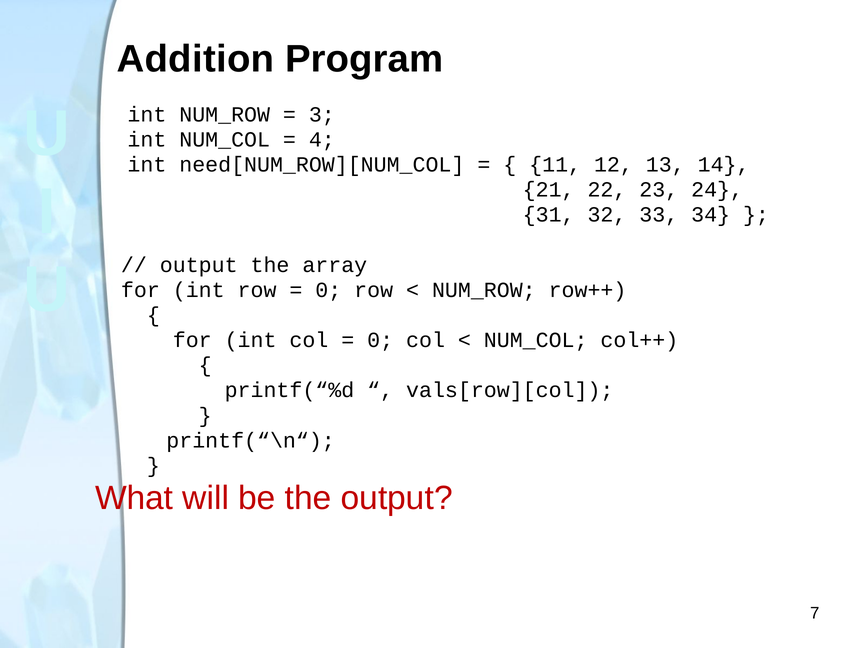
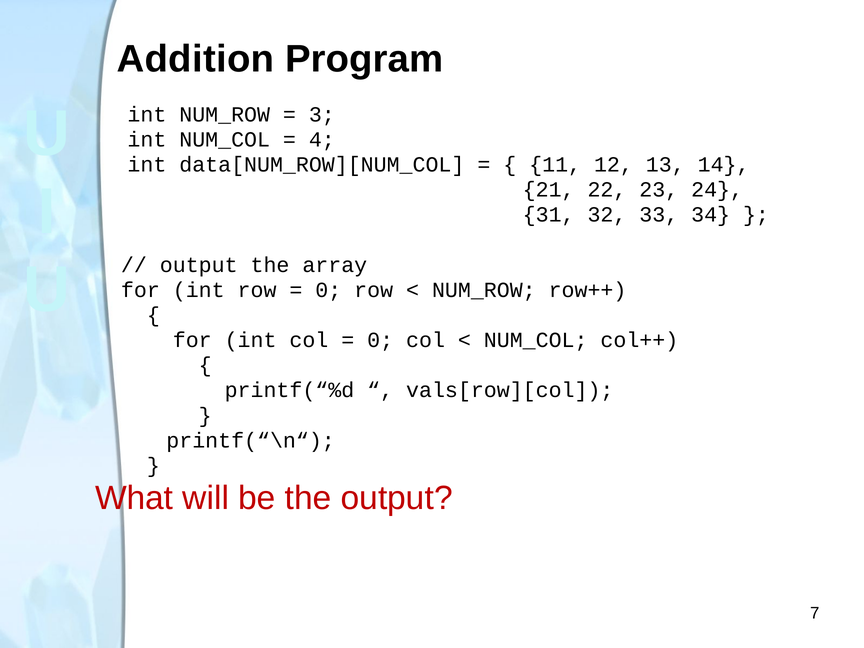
need[NUM_ROW][NUM_COL: need[NUM_ROW][NUM_COL -> data[NUM_ROW][NUM_COL
